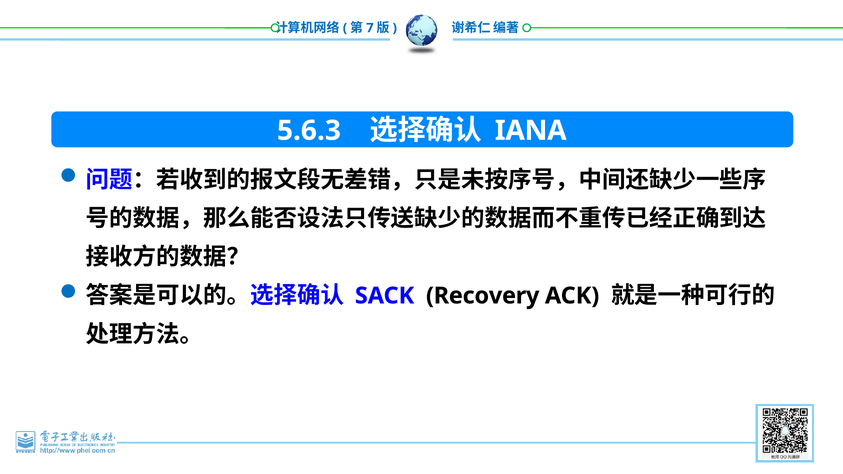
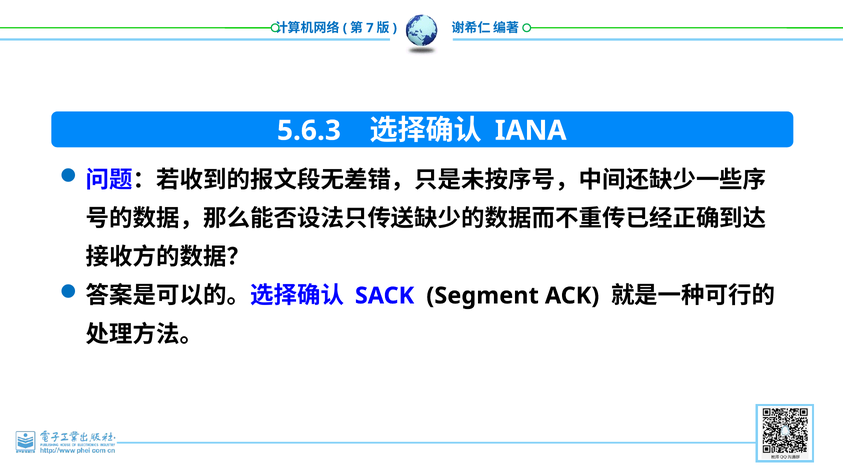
Recovery: Recovery -> Segment
